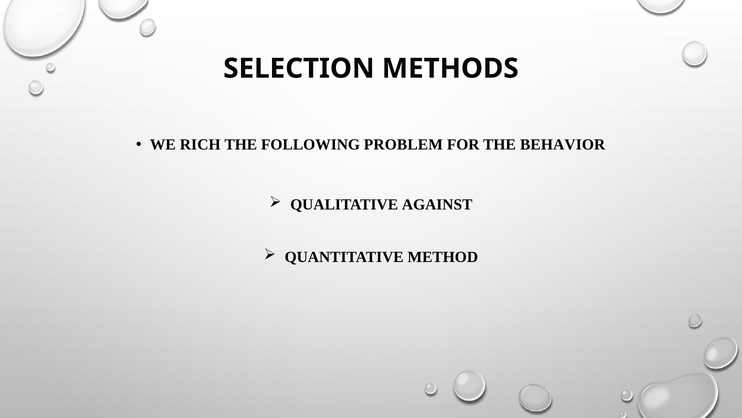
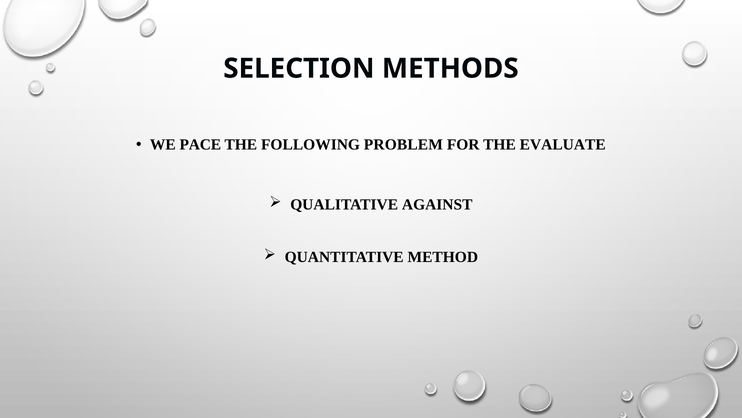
RICH: RICH -> PACE
BEHAVIOR: BEHAVIOR -> EVALUATE
